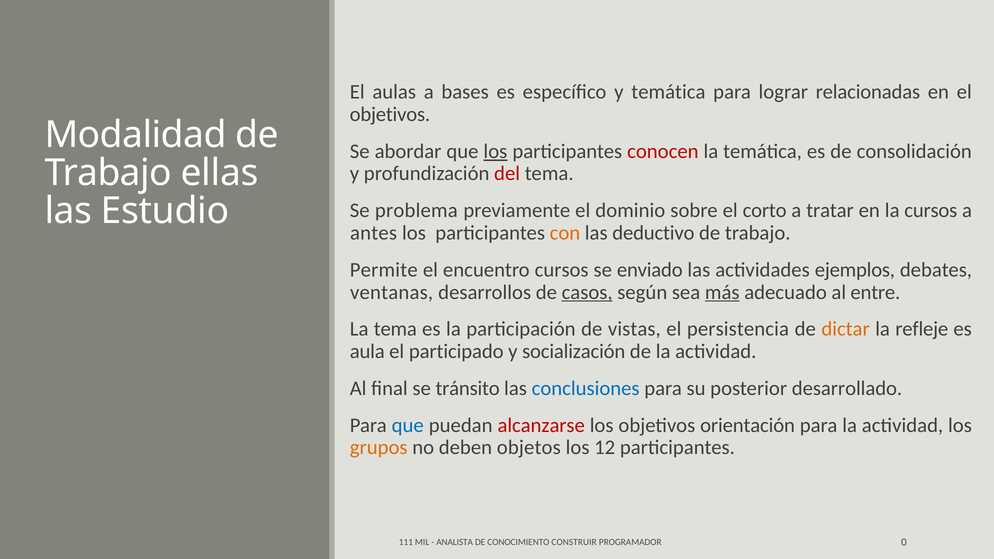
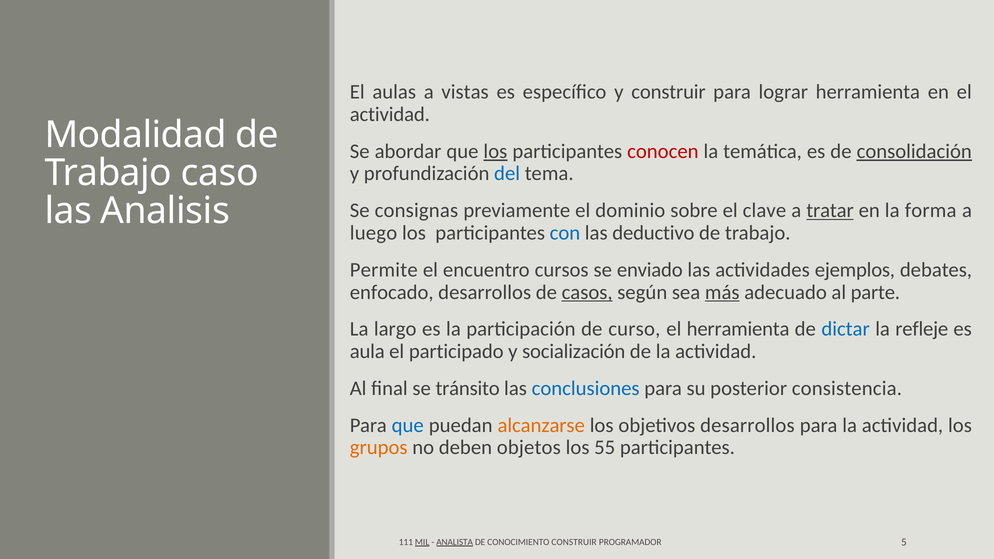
bases: bases -> vistas
y temática: temática -> construir
lograr relacionadas: relacionadas -> herramienta
objetivos at (390, 114): objetivos -> actividad
consolidación underline: none -> present
ellas: ellas -> caso
del colour: red -> blue
Estudio: Estudio -> Analisis
problema: problema -> consignas
corto: corto -> clave
tratar underline: none -> present
la cursos: cursos -> forma
antes: antes -> luego
con colour: orange -> blue
ventanas: ventanas -> enfocado
entre: entre -> parte
La tema: tema -> largo
vistas: vistas -> curso
el persistencia: persistencia -> herramienta
dictar colour: orange -> blue
desarrollado: desarrollado -> consistencia
alcanzarse colour: red -> orange
objetivos orientación: orientación -> desarrollos
12: 12 -> 55
MIL underline: none -> present
ANALISTA underline: none -> present
0: 0 -> 5
